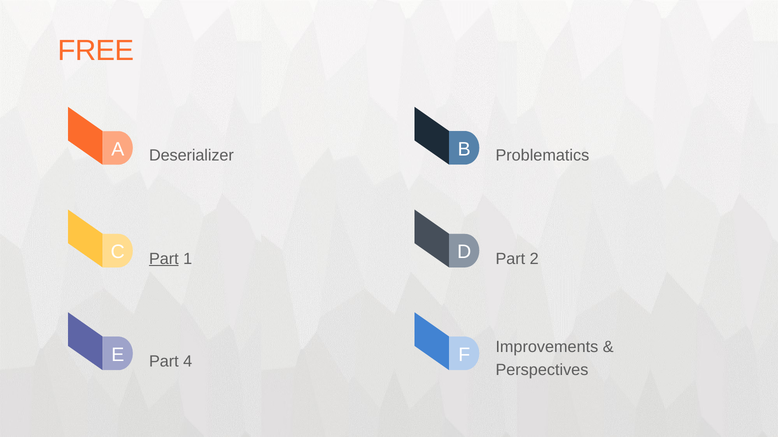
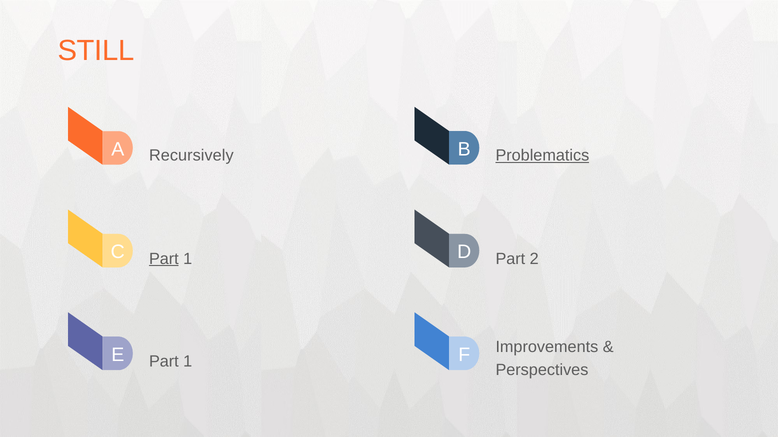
FREE: FREE -> STILL
Deserializer: Deserializer -> Recursively
Problematics underline: none -> present
E Part 4: 4 -> 1
